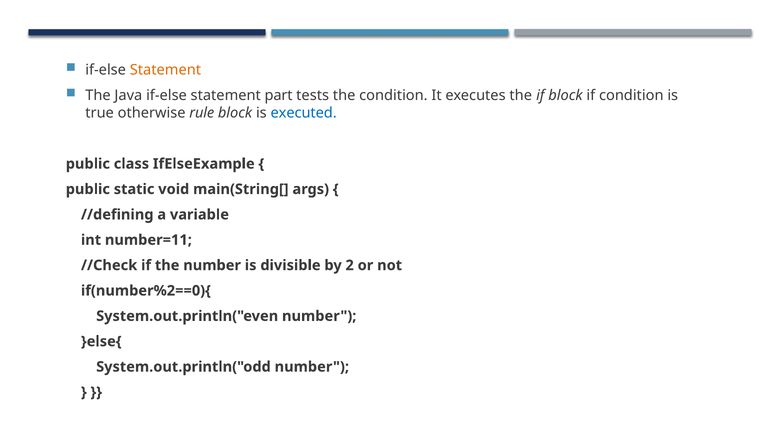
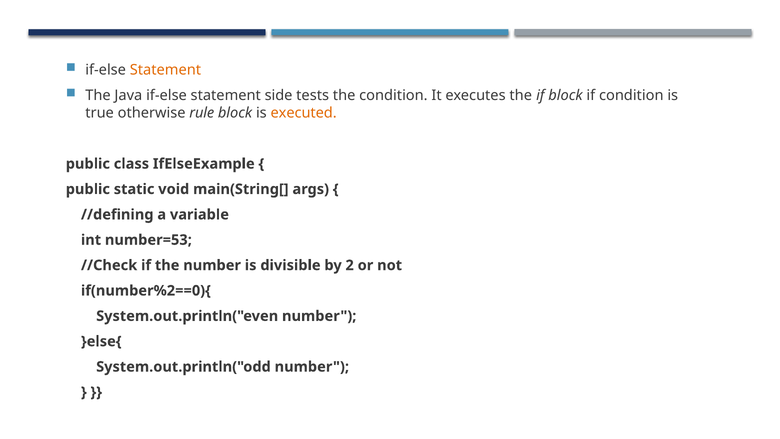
part: part -> side
executed colour: blue -> orange
number=11: number=11 -> number=53
